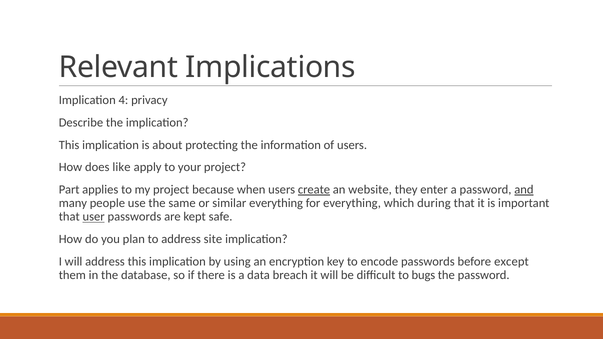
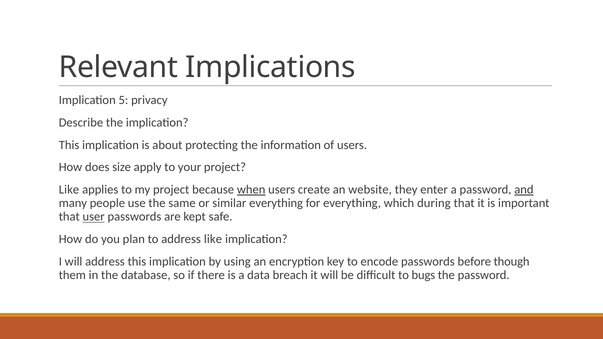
4: 4 -> 5
like: like -> size
Part at (69, 190): Part -> Like
when underline: none -> present
create underline: present -> none
address site: site -> like
except: except -> though
